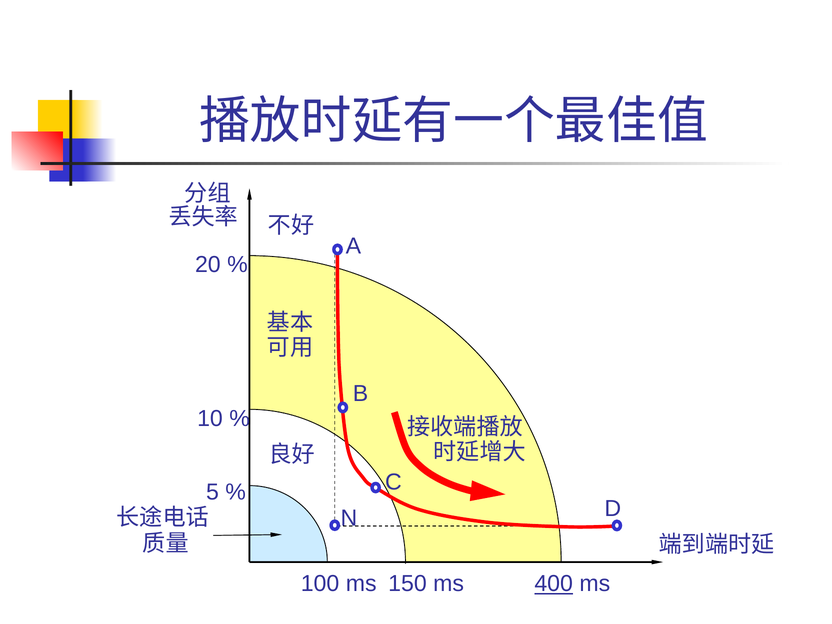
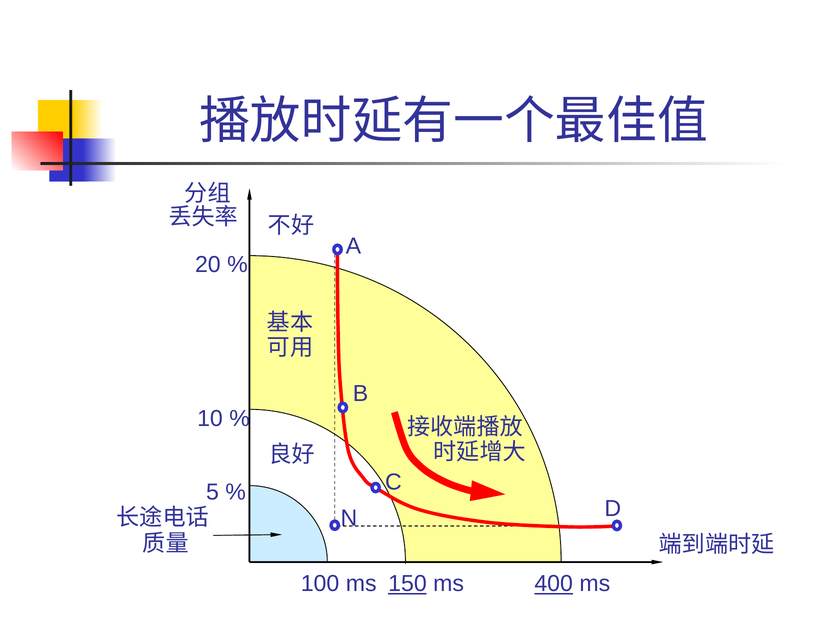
150 underline: none -> present
